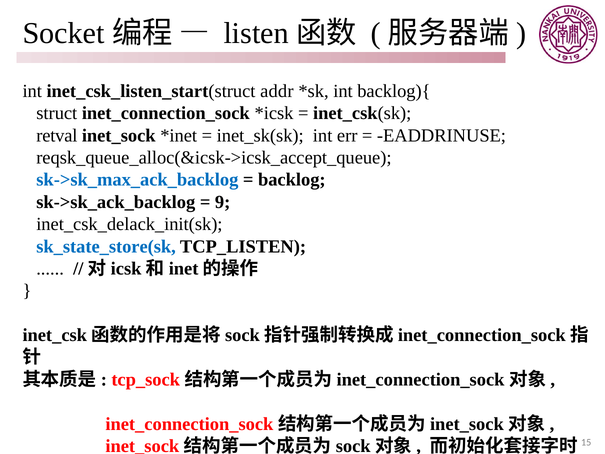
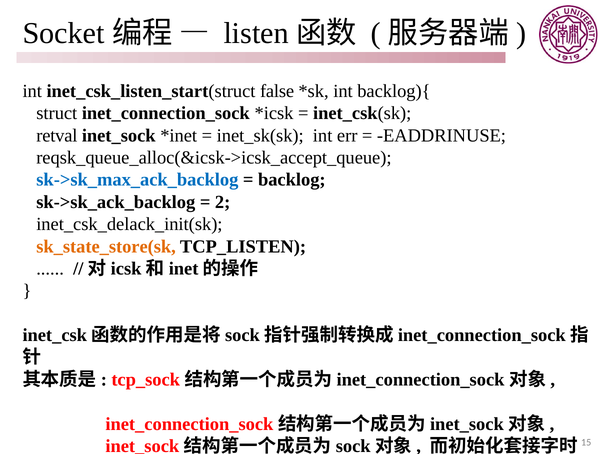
addr: addr -> false
9: 9 -> 2
sk_state_store(sk colour: blue -> orange
